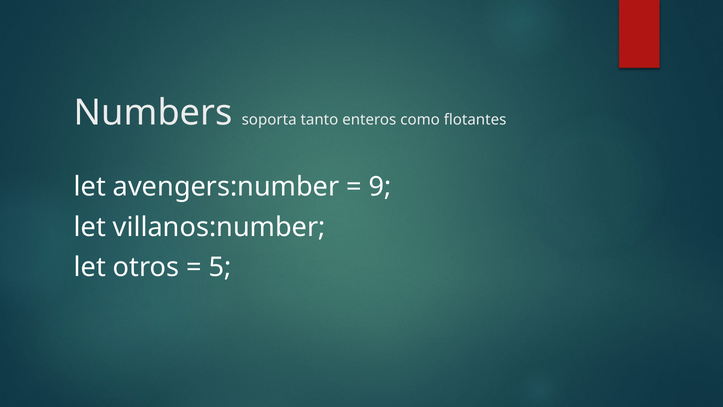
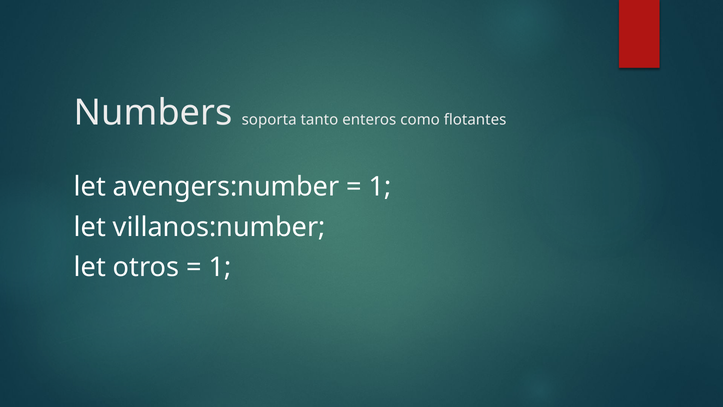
9 at (380, 187): 9 -> 1
5 at (220, 267): 5 -> 1
